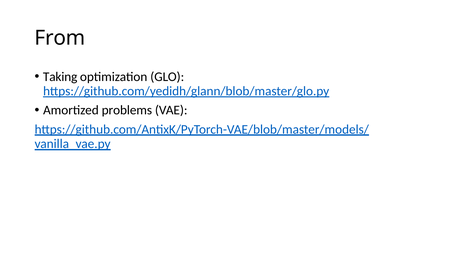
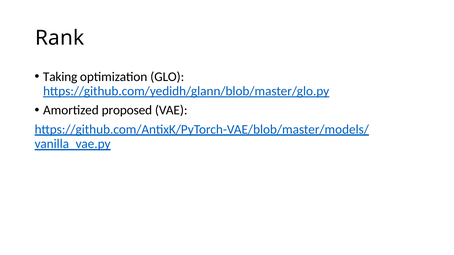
From: From -> Rank
problems: problems -> proposed
